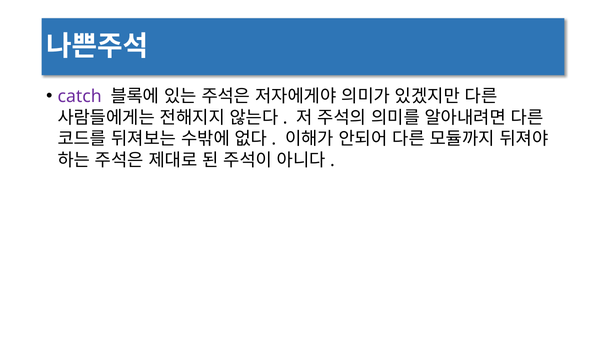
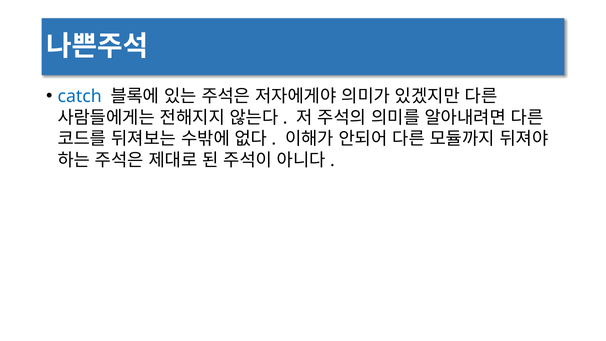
catch colour: purple -> blue
